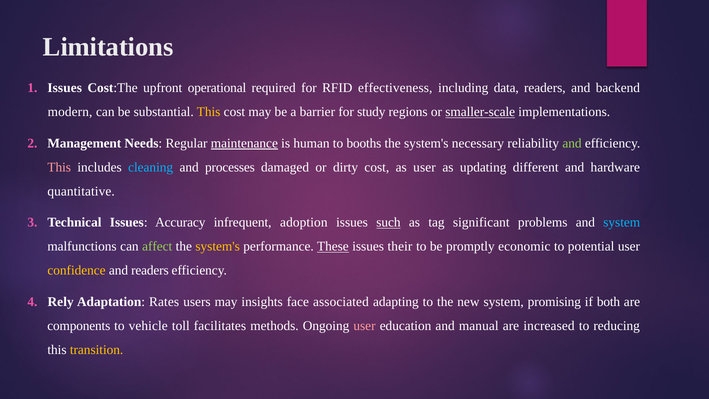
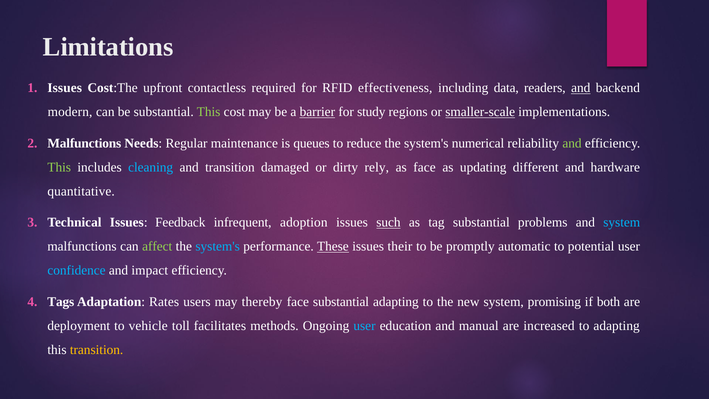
operational: operational -> contactless
and at (581, 88) underline: none -> present
This at (209, 112) colour: yellow -> light green
barrier underline: none -> present
Management at (84, 143): Management -> Malfunctions
maintenance underline: present -> none
human: human -> queues
booths: booths -> reduce
necessary: necessary -> numerical
This at (59, 167) colour: pink -> light green
and processes: processes -> transition
dirty cost: cost -> rely
as user: user -> face
Accuracy: Accuracy -> Feedback
tag significant: significant -> substantial
system's at (218, 246) colour: yellow -> light blue
economic: economic -> automatic
confidence colour: yellow -> light blue
and readers: readers -> impact
Rely: Rely -> Tags
insights: insights -> thereby
face associated: associated -> substantial
components: components -> deployment
user at (364, 326) colour: pink -> light blue
to reducing: reducing -> adapting
